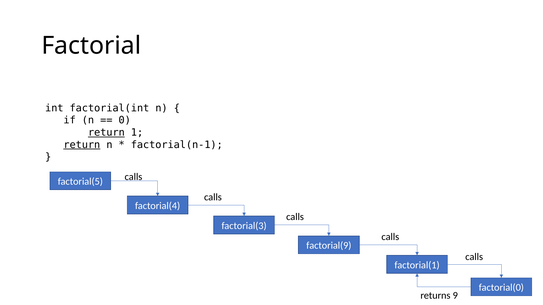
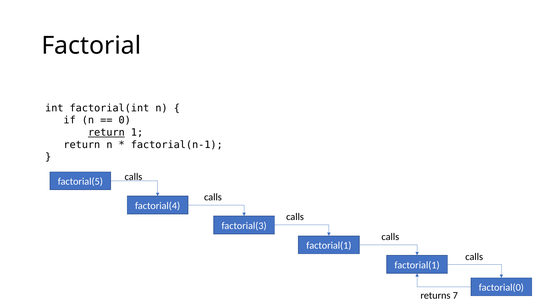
return at (82, 145) underline: present -> none
factorial(9 at (329, 246): factorial(9 -> factorial(1
9: 9 -> 7
